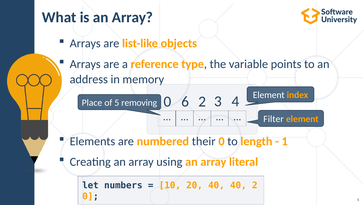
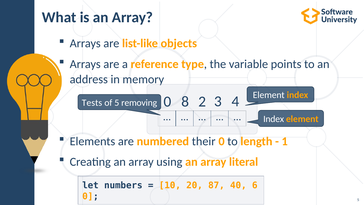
6: 6 -> 8
Place: Place -> Tests
Filter at (274, 119): Filter -> Index
20 40: 40 -> 87
40 2: 2 -> 6
